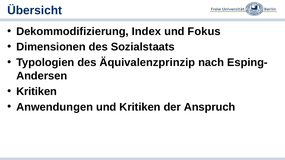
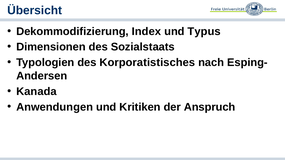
Fokus: Fokus -> Typus
Äquivalenzprinzip: Äquivalenzprinzip -> Korporatistisches
Kritiken at (37, 92): Kritiken -> Kanada
